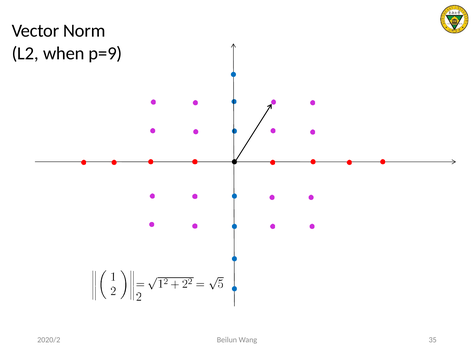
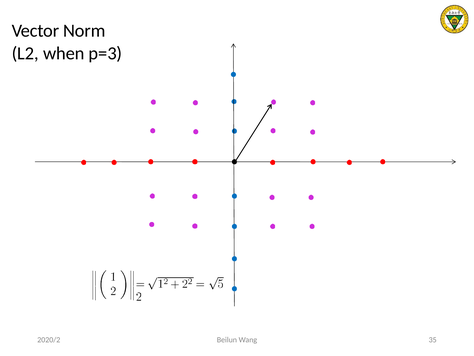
p=9: p=9 -> p=3
